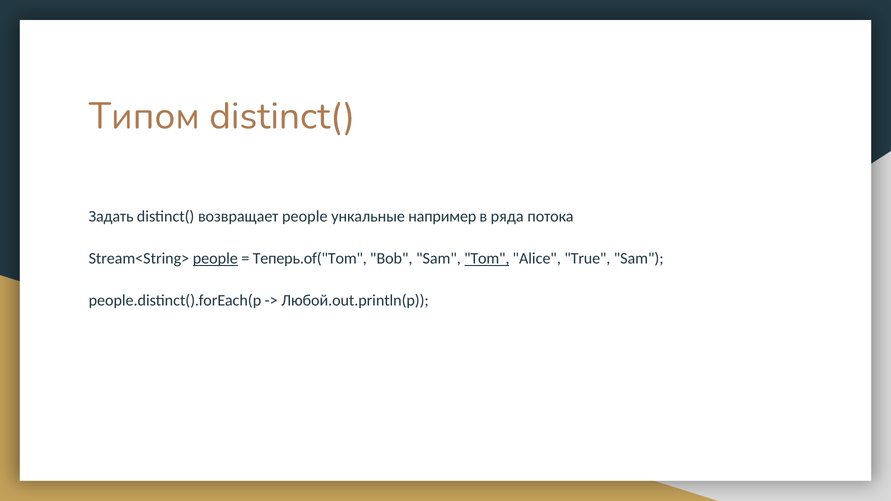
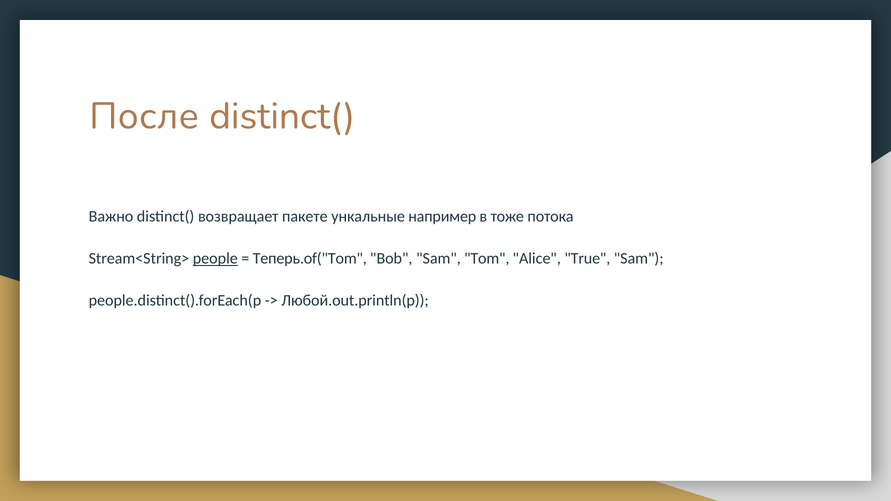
Типом: Типом -> После
Задать: Задать -> Важно
возвращает people: people -> пакете
ряда: ряда -> тоже
Tom underline: present -> none
